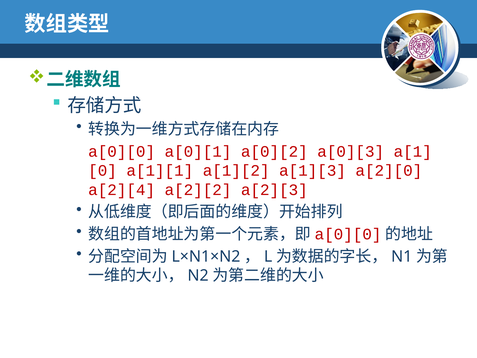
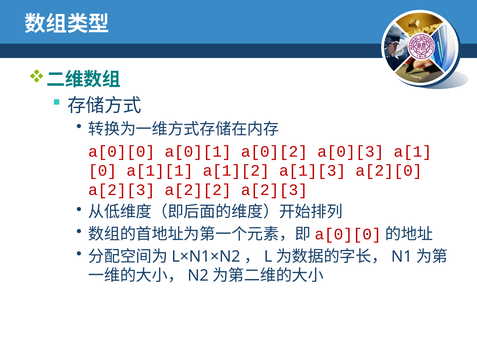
a[2][4 at (122, 190): a[2][4 -> a[2][3
